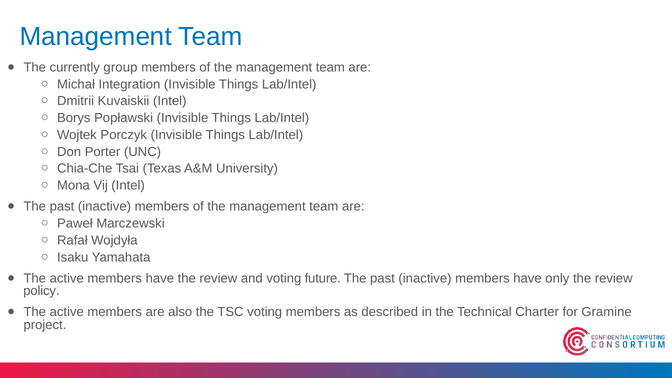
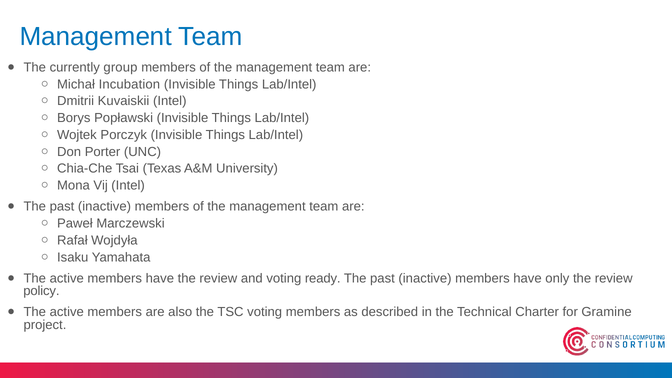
Integration: Integration -> Incubation
future: future -> ready
